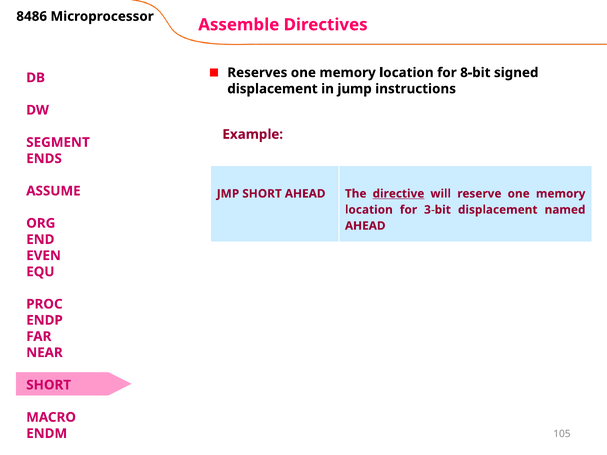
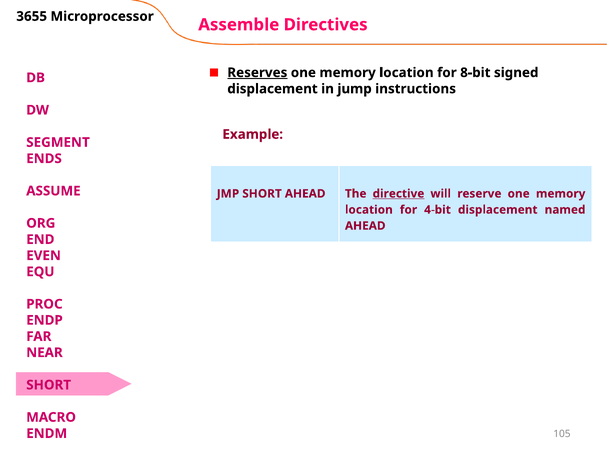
8486: 8486 -> 3655
Reserves underline: none -> present
3-bit: 3-bit -> 4-bit
